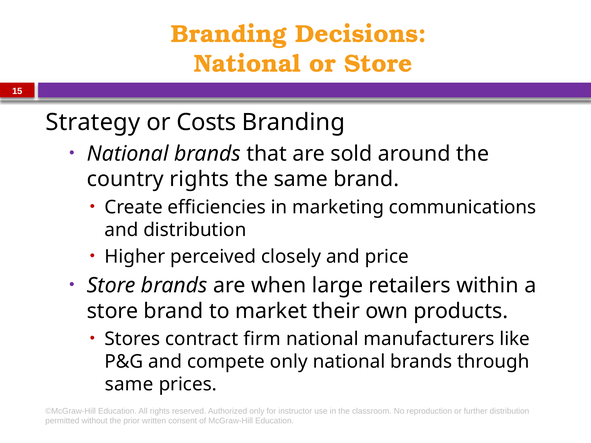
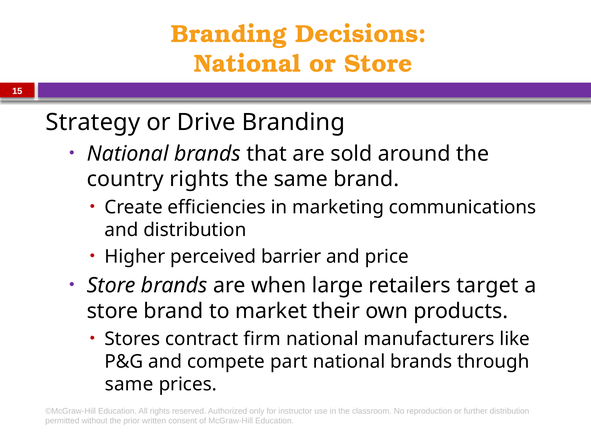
Costs: Costs -> Drive
closely: closely -> barrier
within: within -> target
compete only: only -> part
